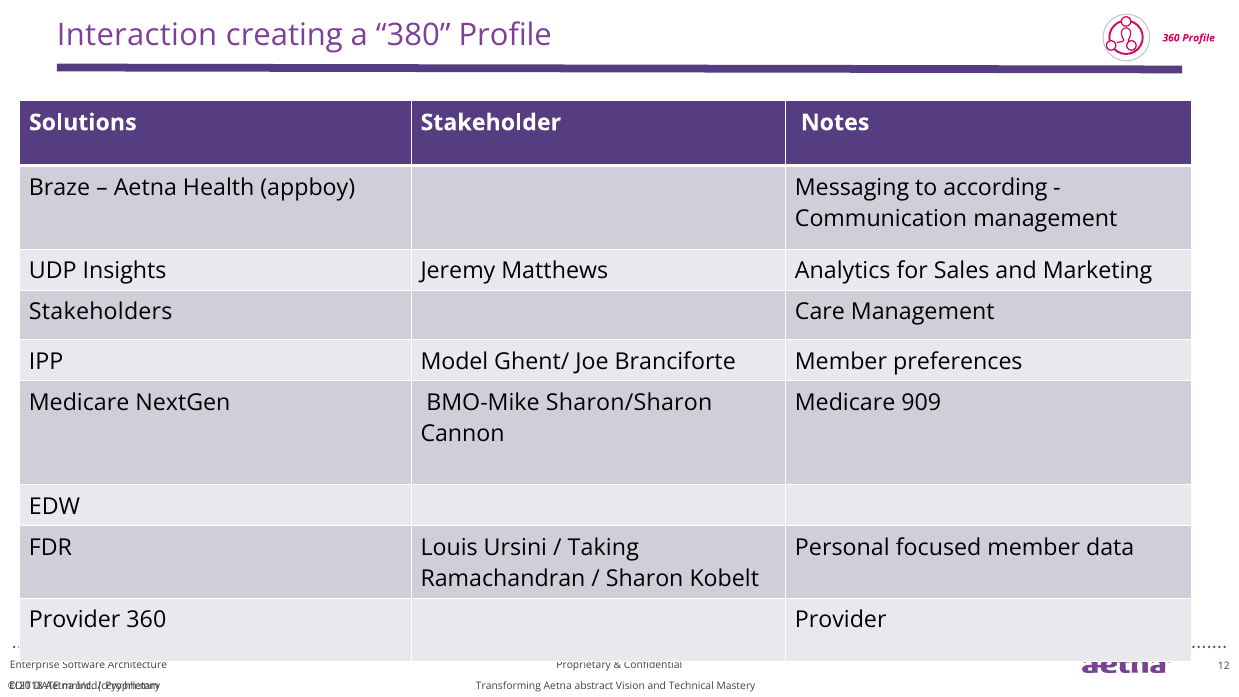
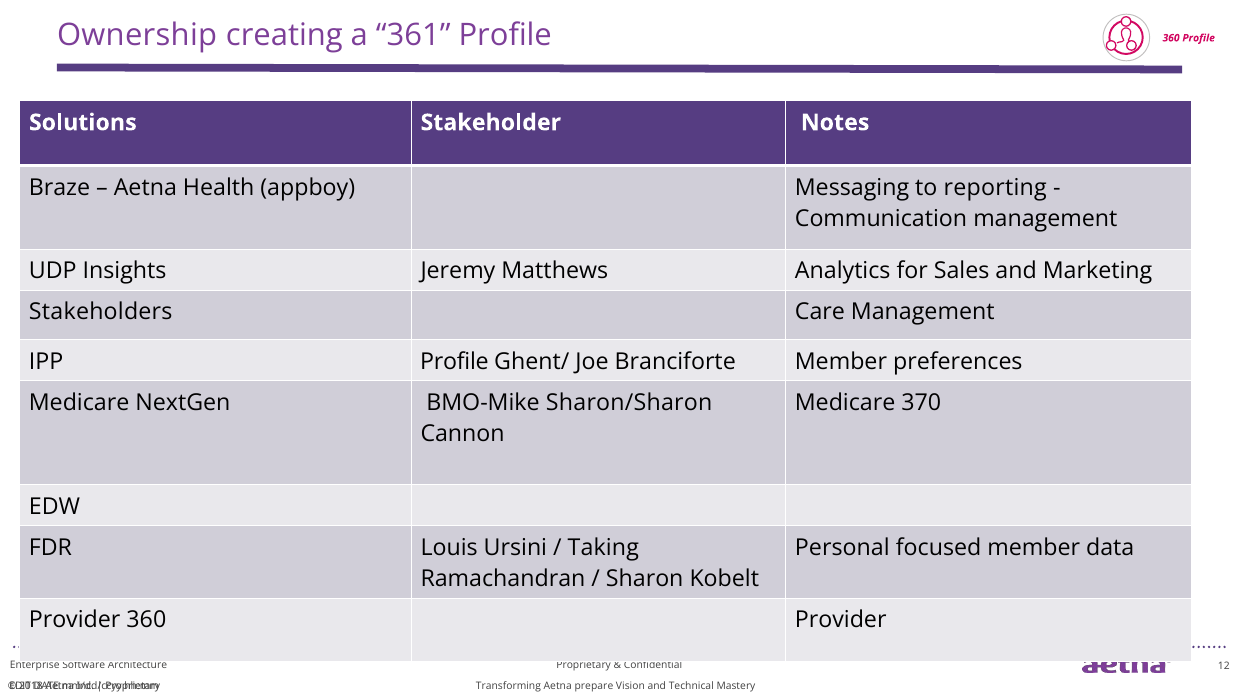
Interaction: Interaction -> Ownership
380: 380 -> 361
according: according -> reporting
IPP Model: Model -> Profile
909: 909 -> 370
abstract: abstract -> prepare
